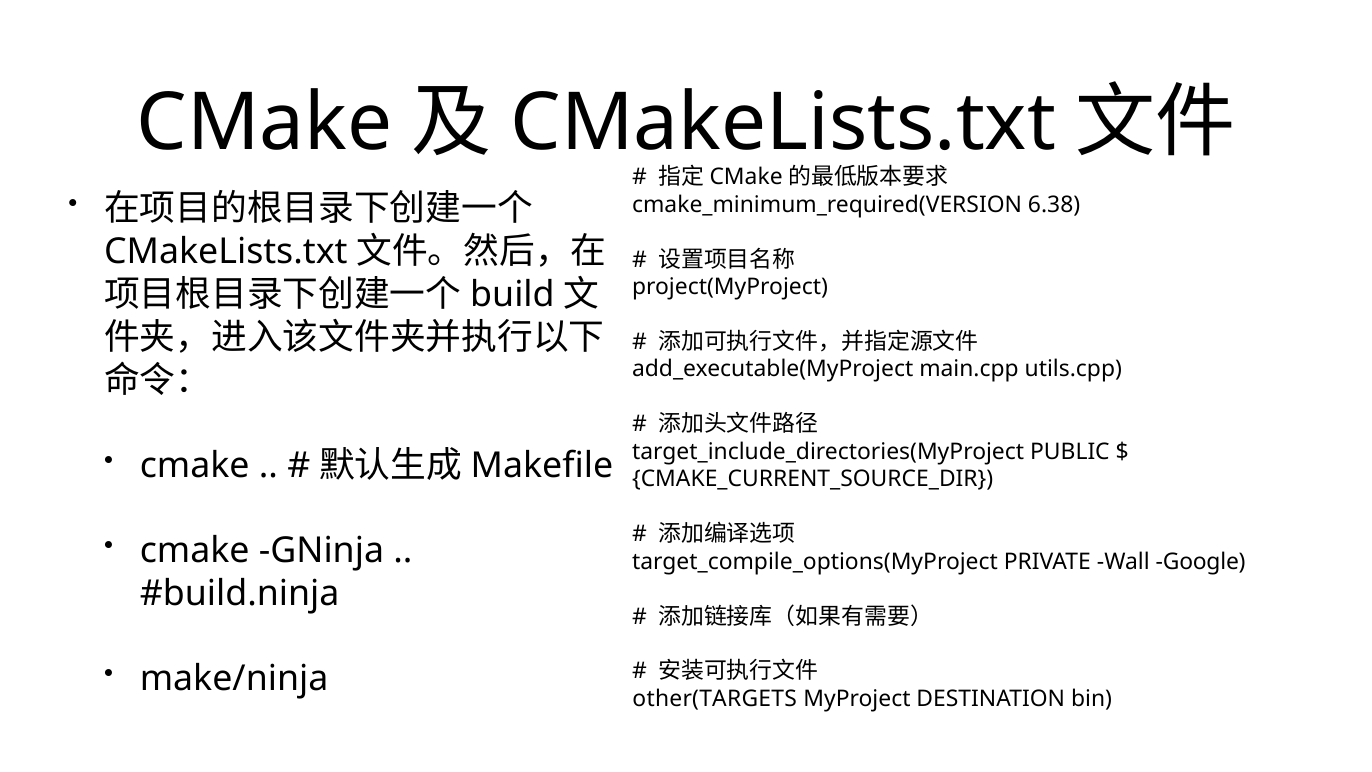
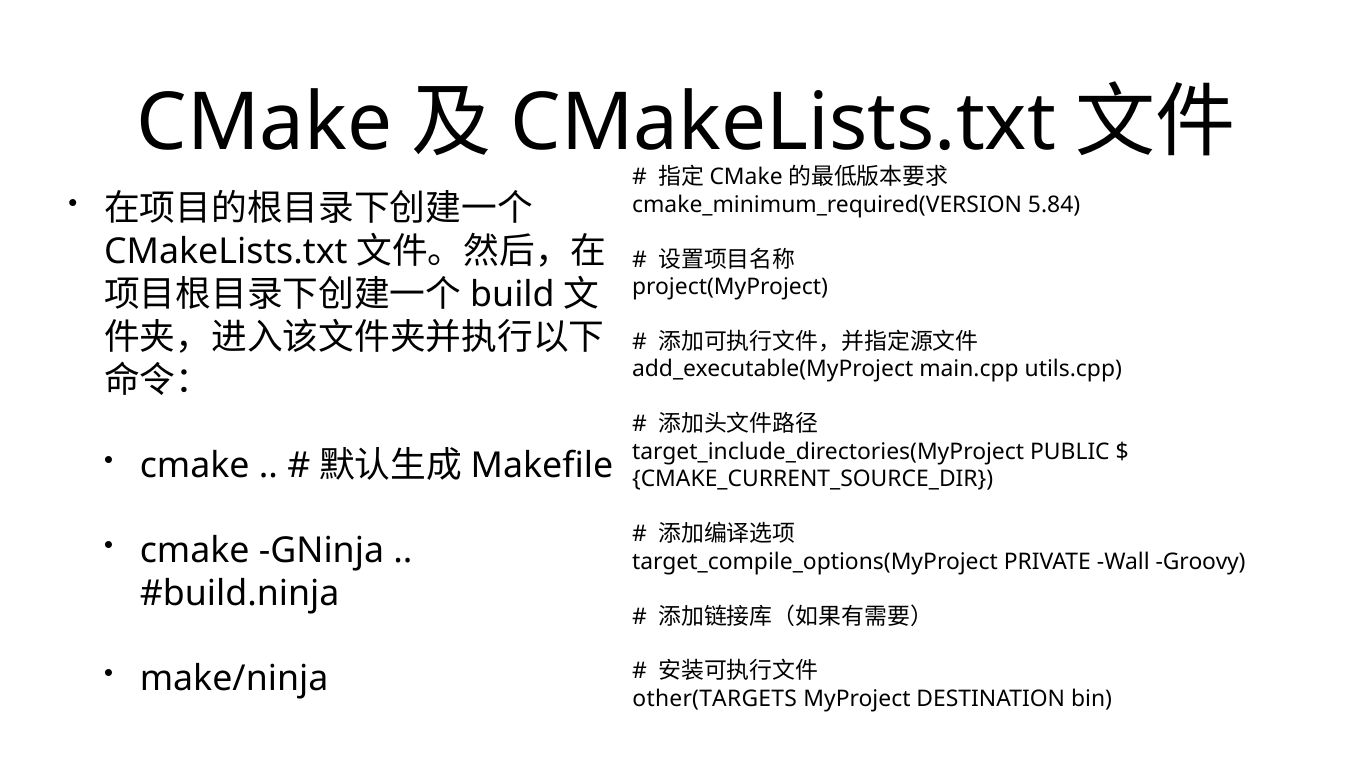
6.38: 6.38 -> 5.84
Google: Google -> Groovy
